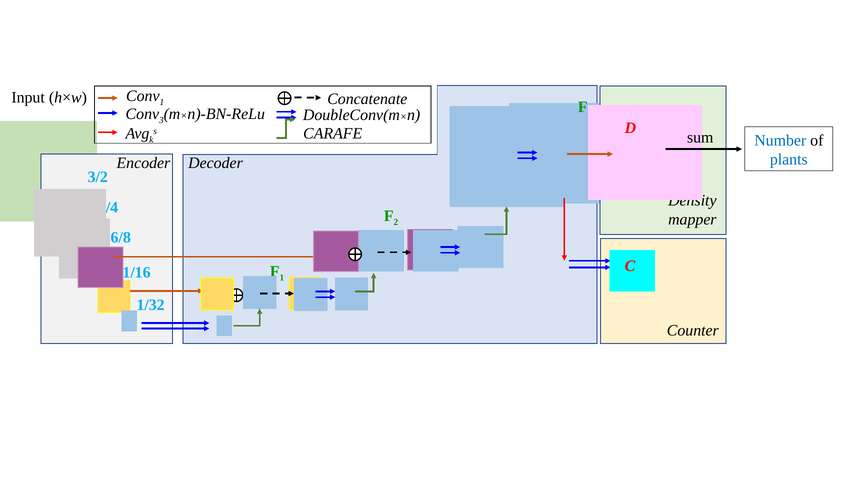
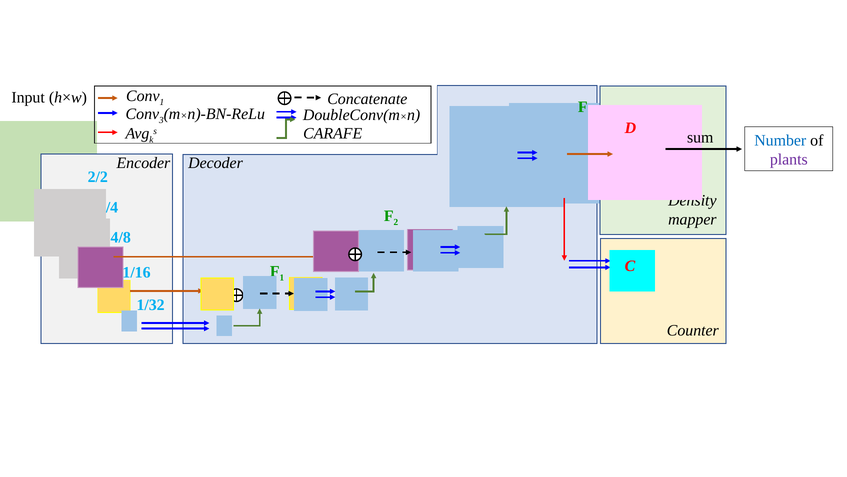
plants colour: blue -> purple
3/2: 3/2 -> 2/2
6/8: 6/8 -> 4/8
